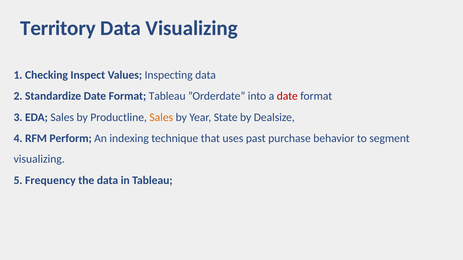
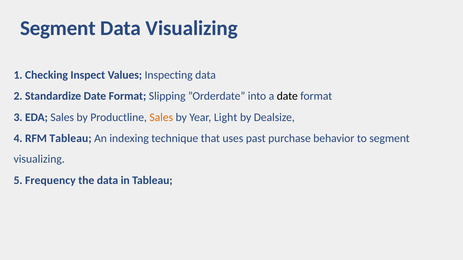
Territory at (58, 28): Territory -> Segment
Format Tableau: Tableau -> Slipping
date at (287, 96) colour: red -> black
State: State -> Light
RFM Perform: Perform -> Tableau
